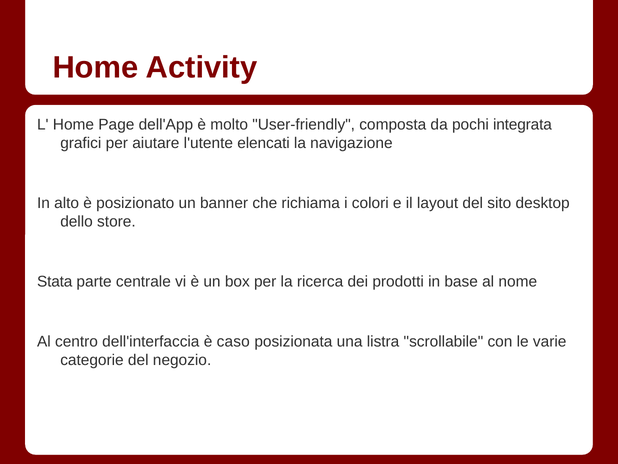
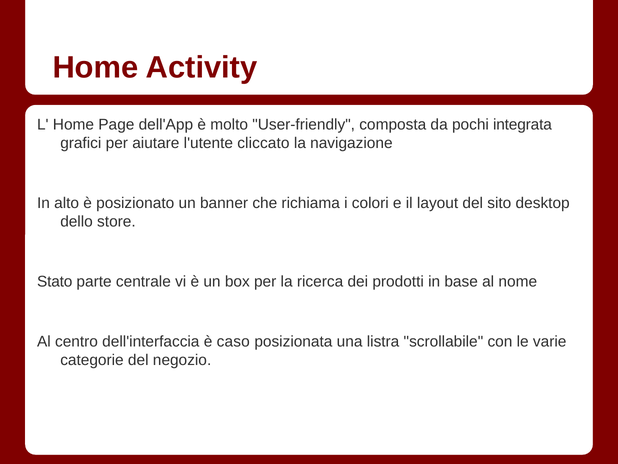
elencati: elencati -> cliccato
Stata: Stata -> Stato
